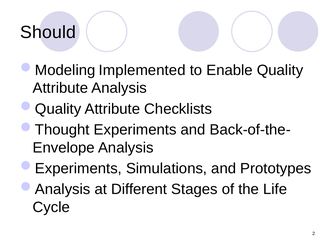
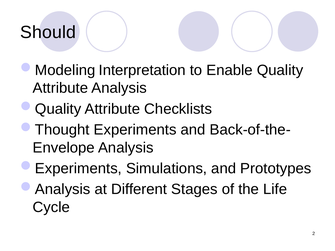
Implemented: Implemented -> Interpretation
